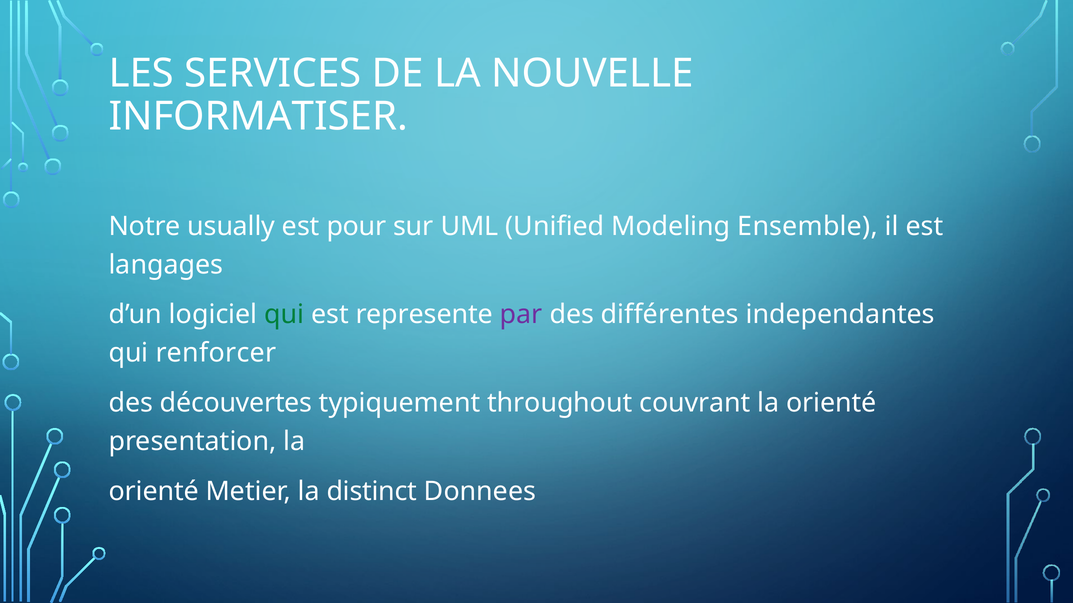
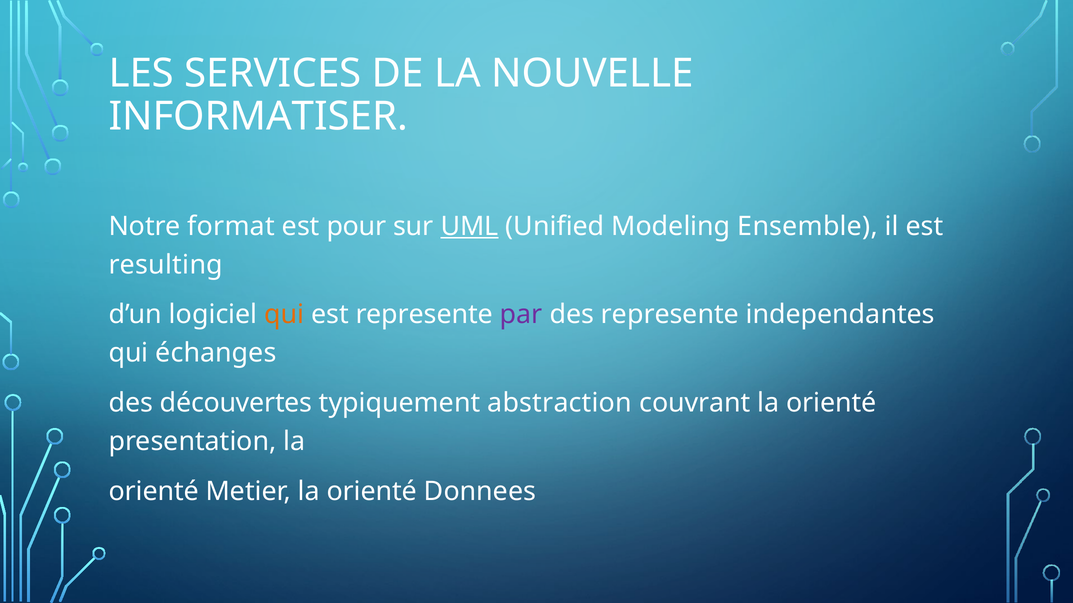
usually: usually -> format
UML underline: none -> present
langages: langages -> resulting
qui at (284, 315) colour: green -> orange
des différentes: différentes -> represente
renforcer: renforcer -> échanges
throughout: throughout -> abstraction
Metier la distinct: distinct -> orienté
